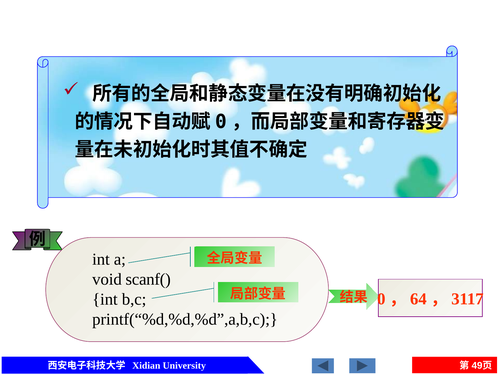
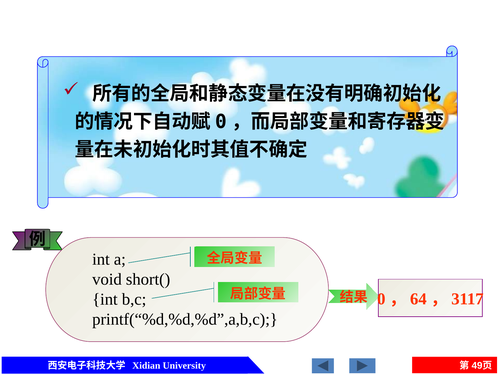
scanf(: scanf( -> short(
